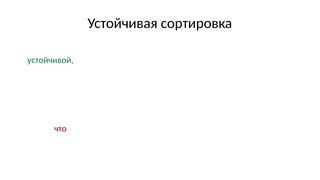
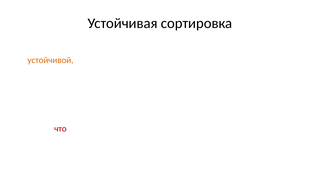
устойчивой at (50, 60) colour: green -> orange
